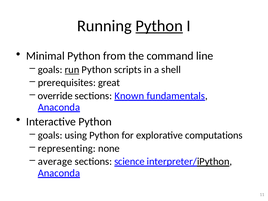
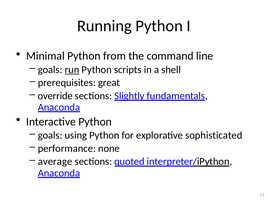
Python at (159, 26) underline: present -> none
Known: Known -> Slightly
computations: computations -> sophisticated
representing: representing -> performance
science: science -> quoted
